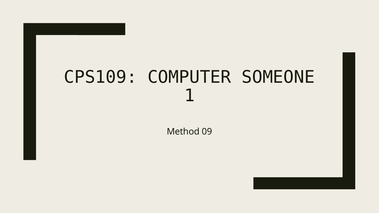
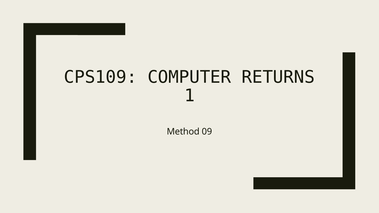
SOMEONE: SOMEONE -> RETURNS
